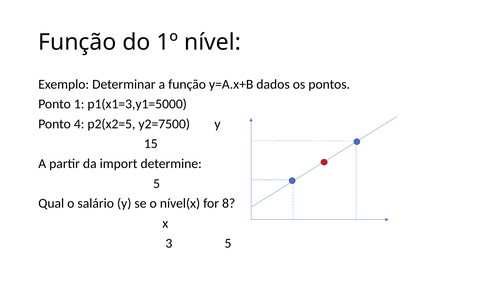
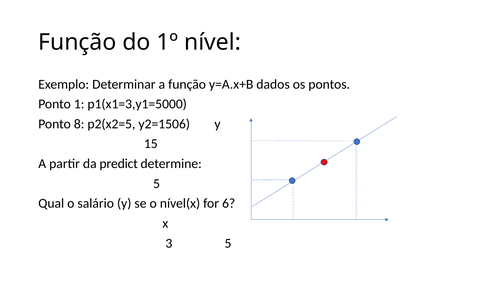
4: 4 -> 8
y2=7500: y2=7500 -> y2=1506
import: import -> predict
8: 8 -> 6
